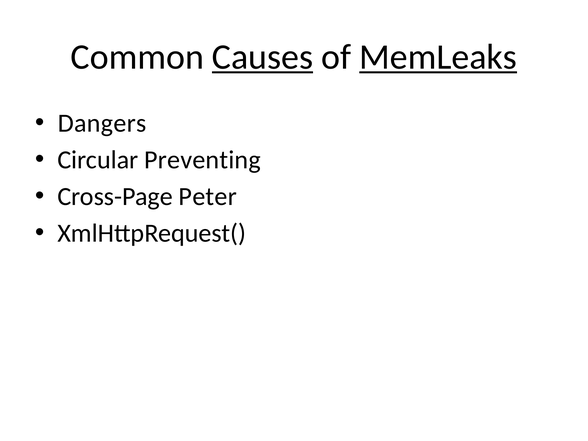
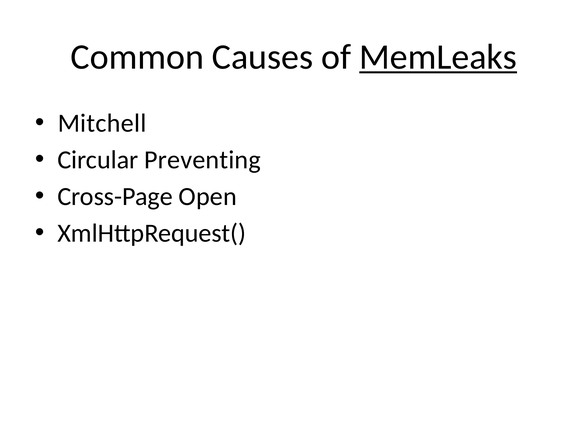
Causes underline: present -> none
Dangers: Dangers -> Mitchell
Peter: Peter -> Open
